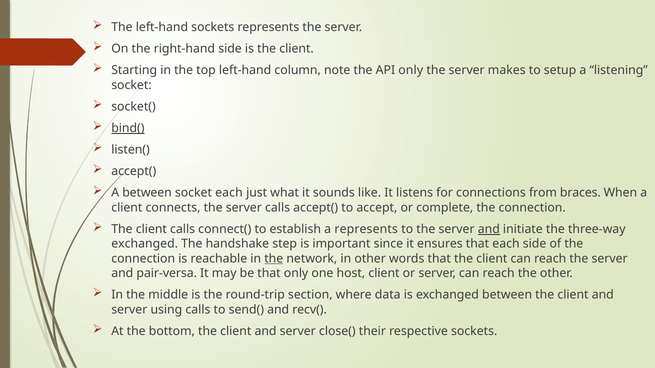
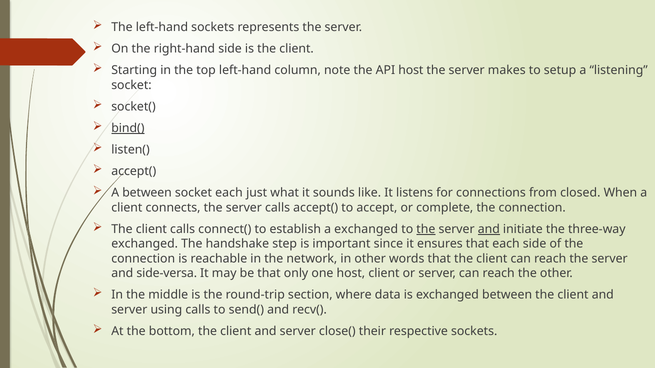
API only: only -> host
braces: braces -> closed
a represents: represents -> exchanged
the at (426, 229) underline: none -> present
the at (274, 259) underline: present -> none
pair-versa: pair-versa -> side-versa
